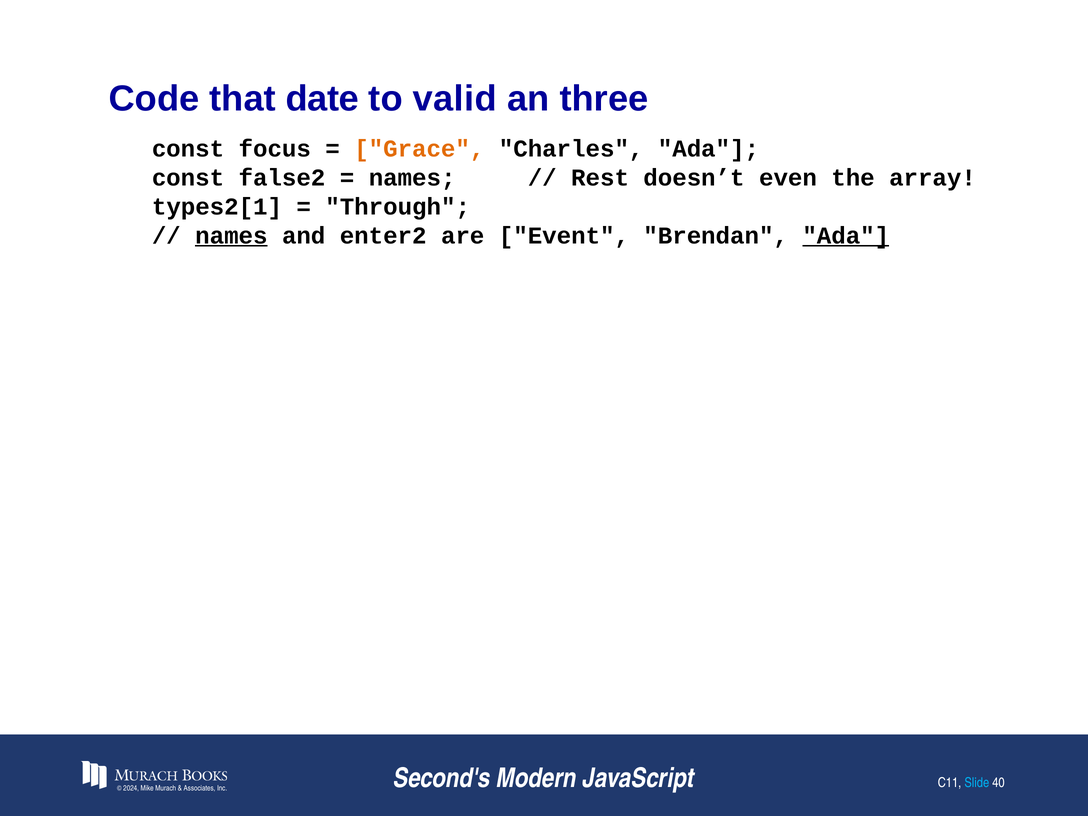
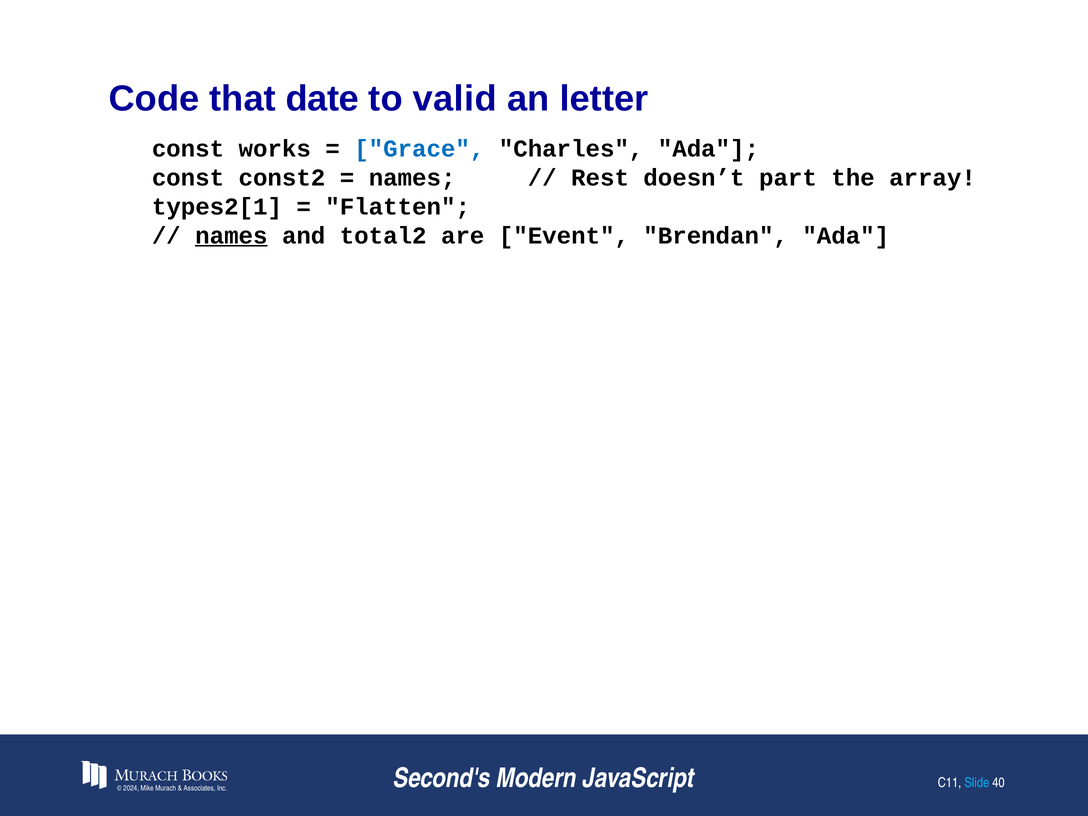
three: three -> letter
focus: focus -> works
Grace colour: orange -> blue
false2: false2 -> const2
even: even -> part
Through: Through -> Flatten
enter2: enter2 -> total2
Ada at (846, 236) underline: present -> none
